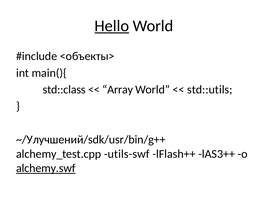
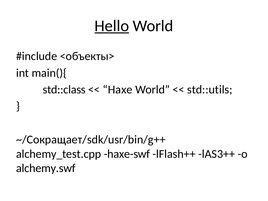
Array: Array -> Haxe
~/Улучшений/sdk/usr/bin/g++: ~/Улучшений/sdk/usr/bin/g++ -> ~/Сокращает/sdk/usr/bin/g++
utils-swf: utils-swf -> haxe-swf
alchemy.swf underline: present -> none
